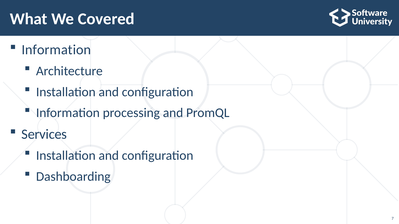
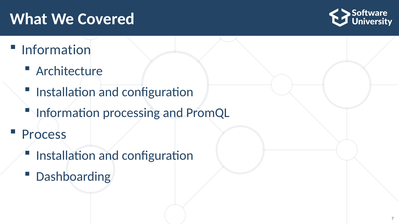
Services: Services -> Process
